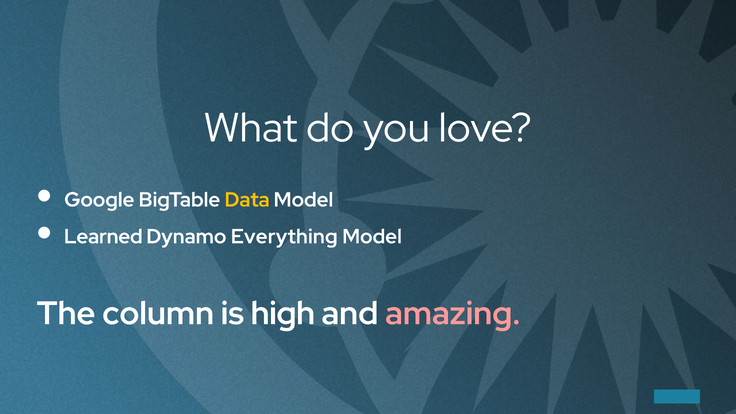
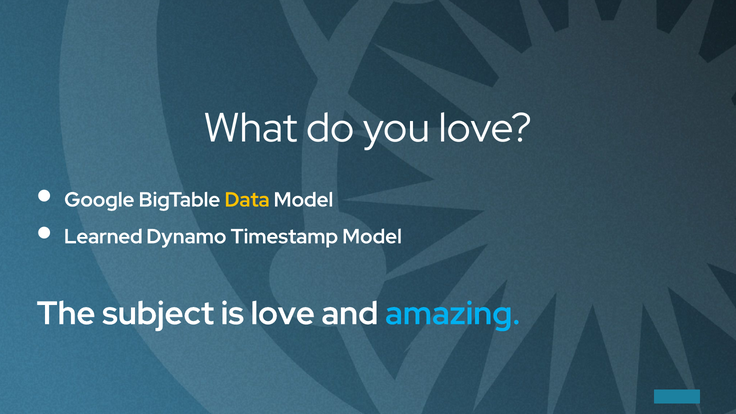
Everything: Everything -> Timestamp
column: column -> subject
is high: high -> love
amazing colour: pink -> light blue
